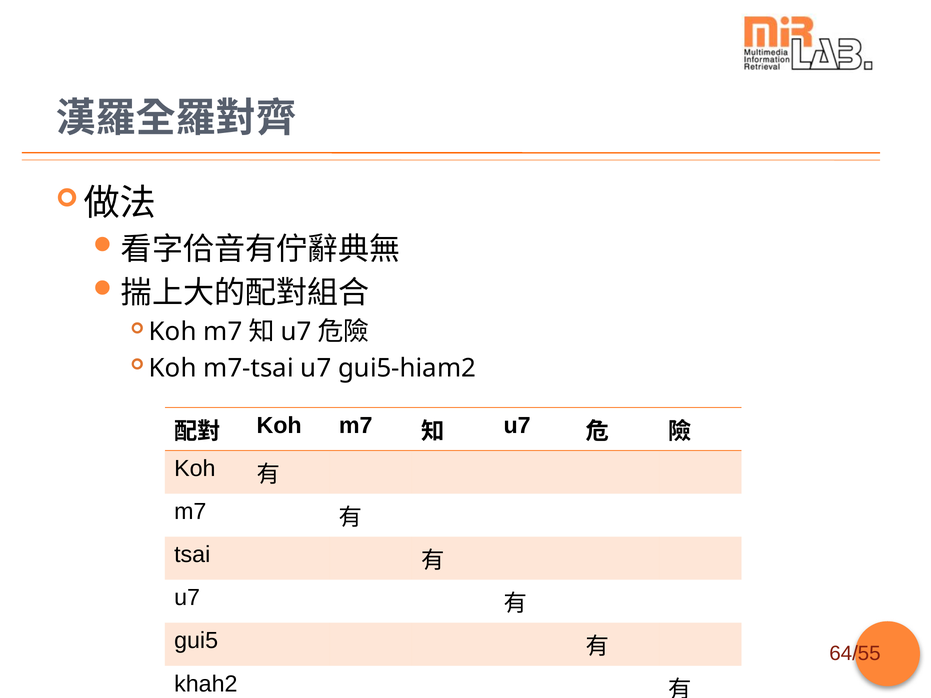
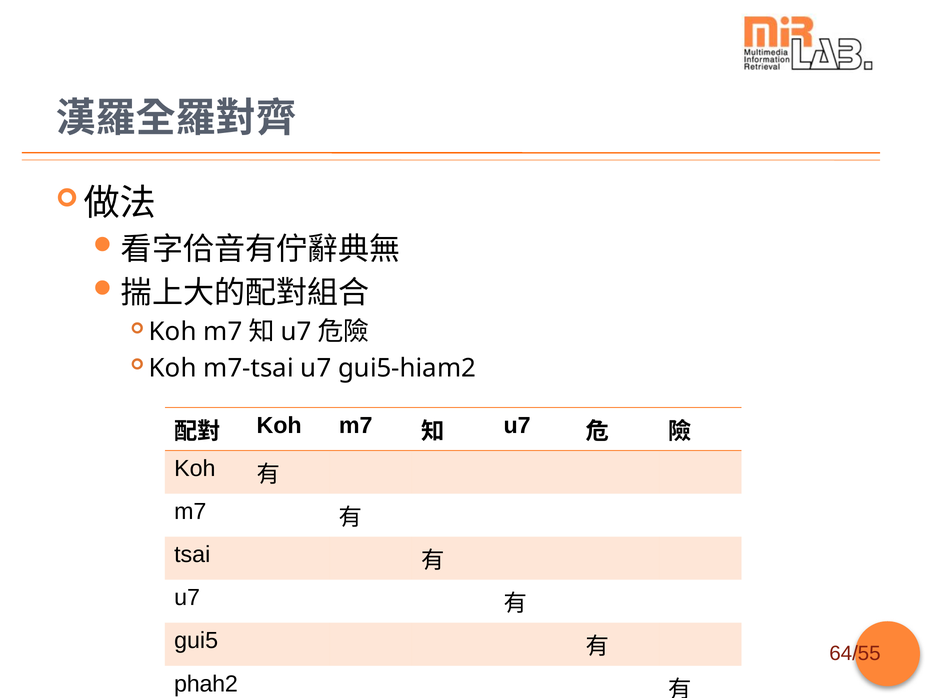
khah2: khah2 -> phah2
